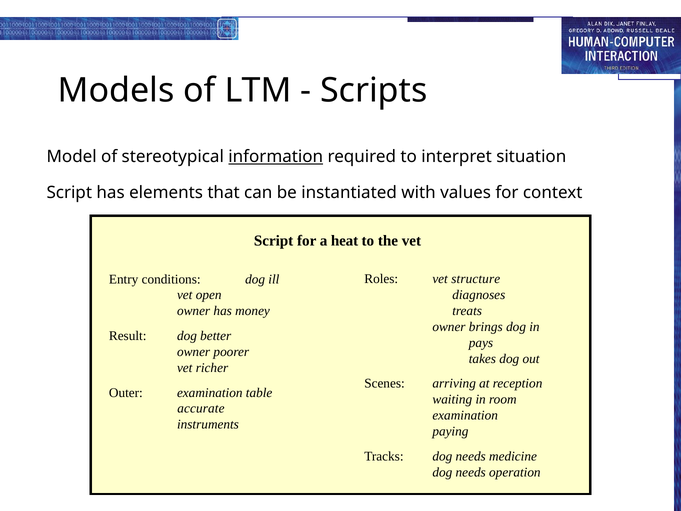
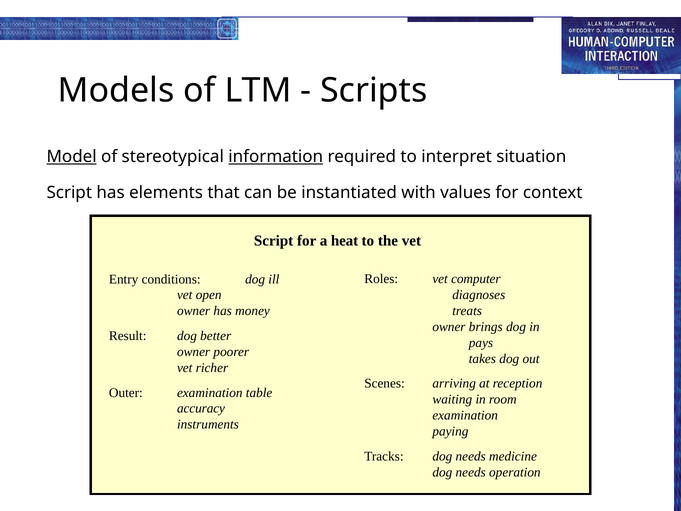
Model underline: none -> present
structure: structure -> computer
accurate: accurate -> accuracy
